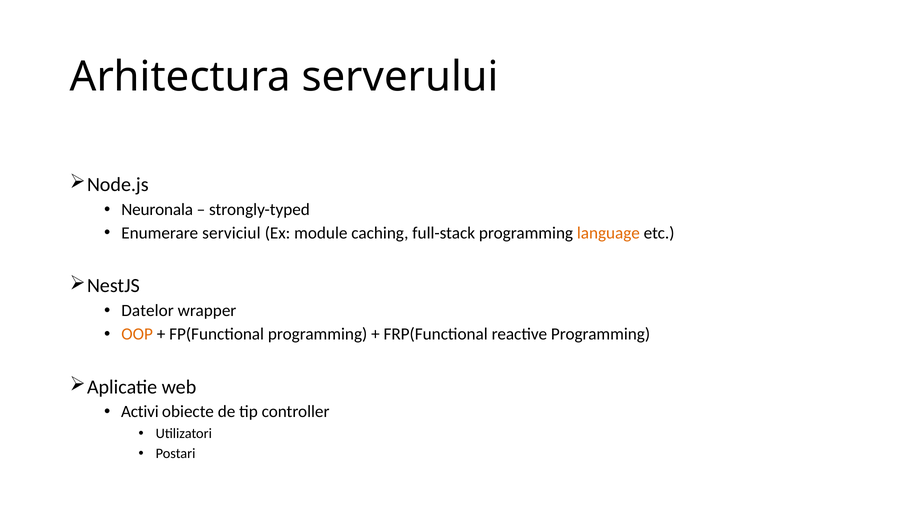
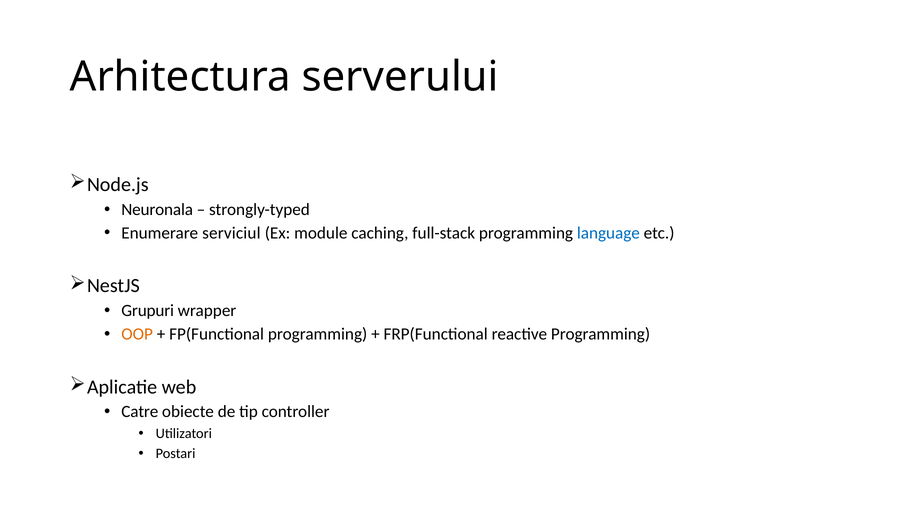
language colour: orange -> blue
Datelor: Datelor -> Grupuri
Activi: Activi -> Catre
